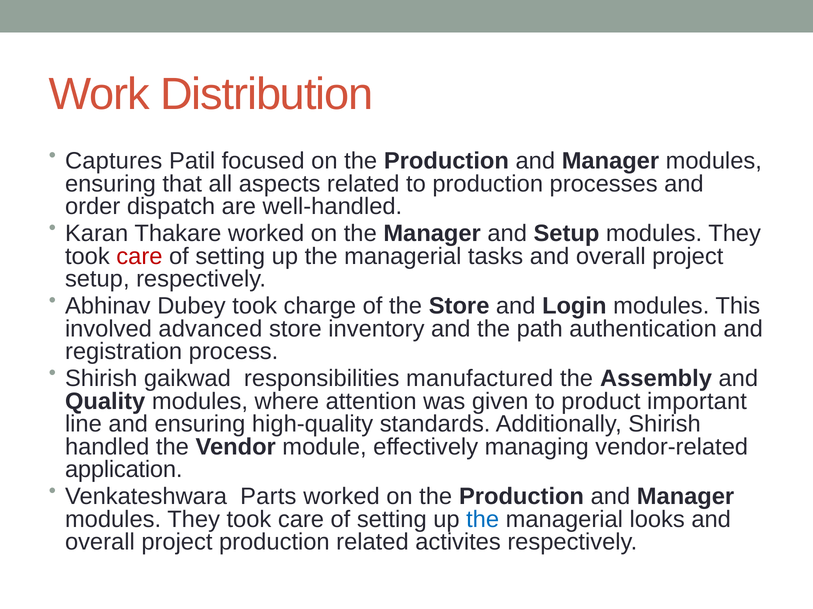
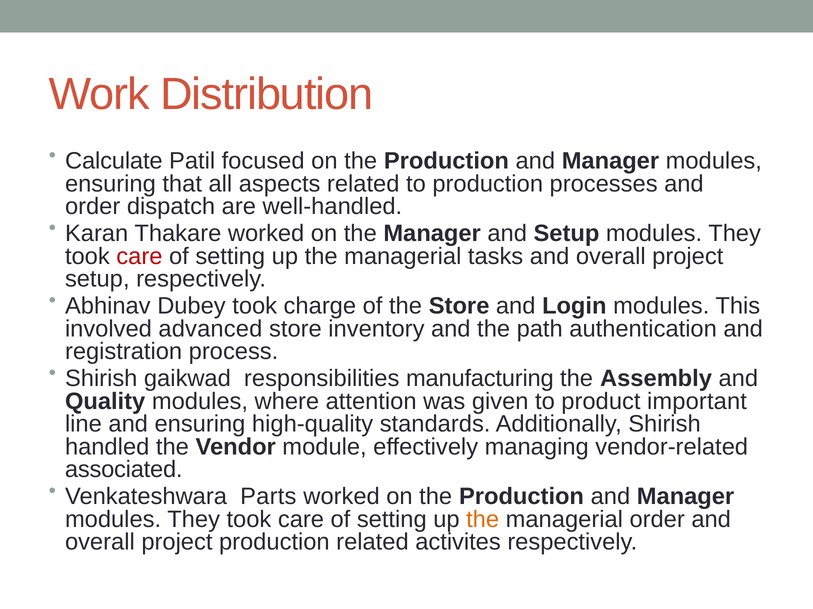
Captures: Captures -> Calculate
manufactured: manufactured -> manufacturing
application: application -> associated
the at (483, 520) colour: blue -> orange
managerial looks: looks -> order
